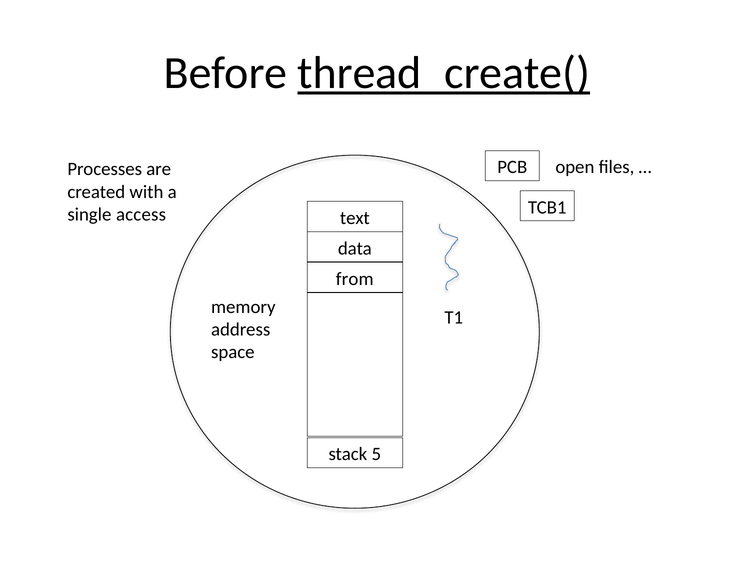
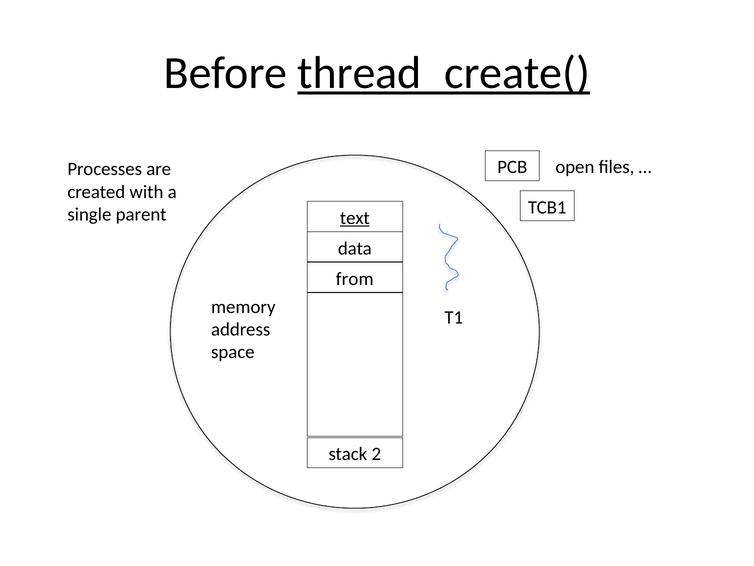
access: access -> parent
text underline: none -> present
5: 5 -> 2
